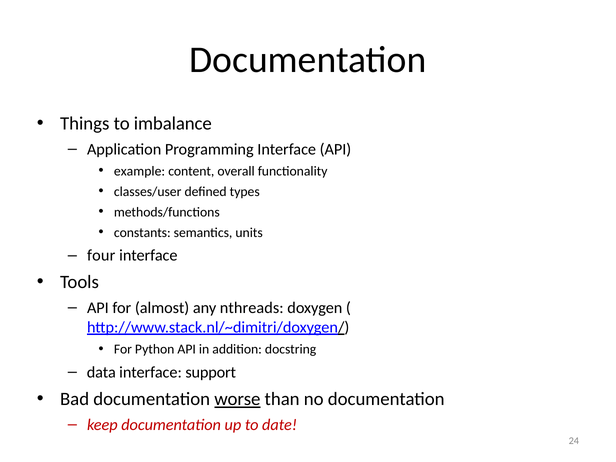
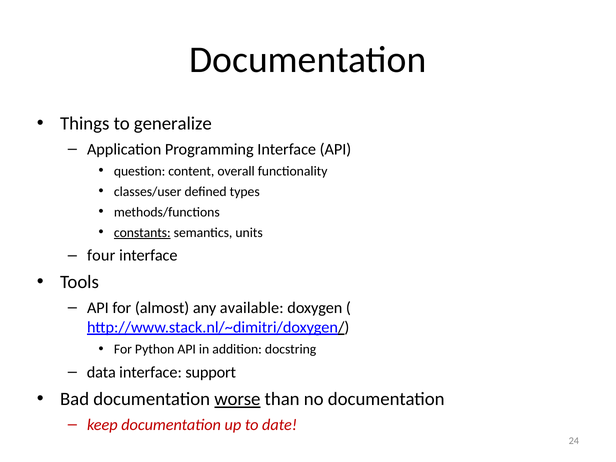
imbalance: imbalance -> generalize
example: example -> question
constants underline: none -> present
nthreads: nthreads -> available
